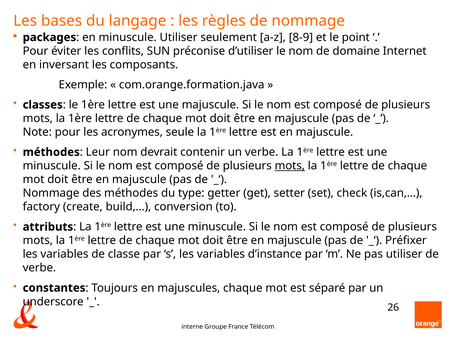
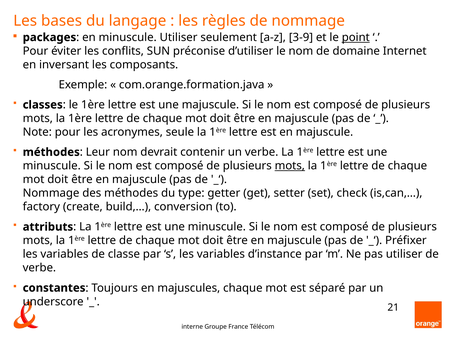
8-9: 8-9 -> 3-9
point underline: none -> present
26: 26 -> 21
